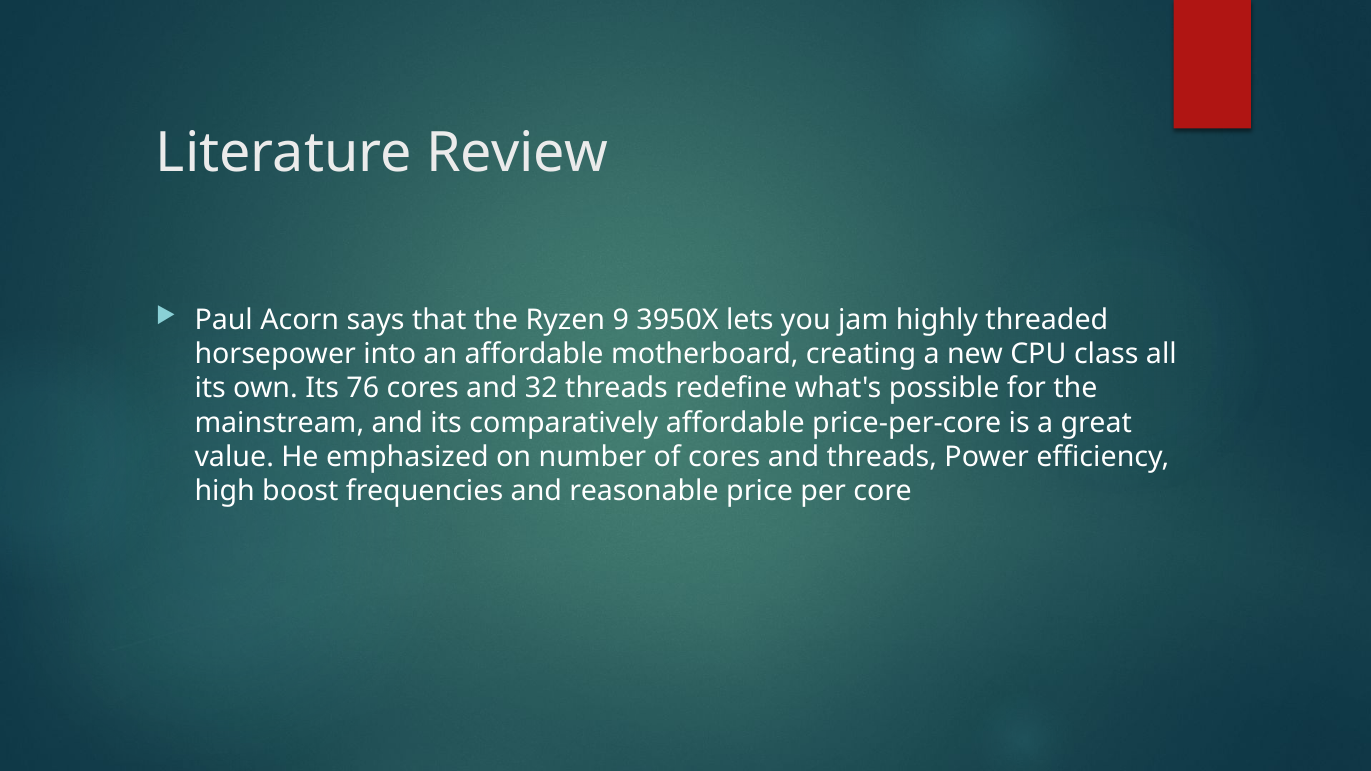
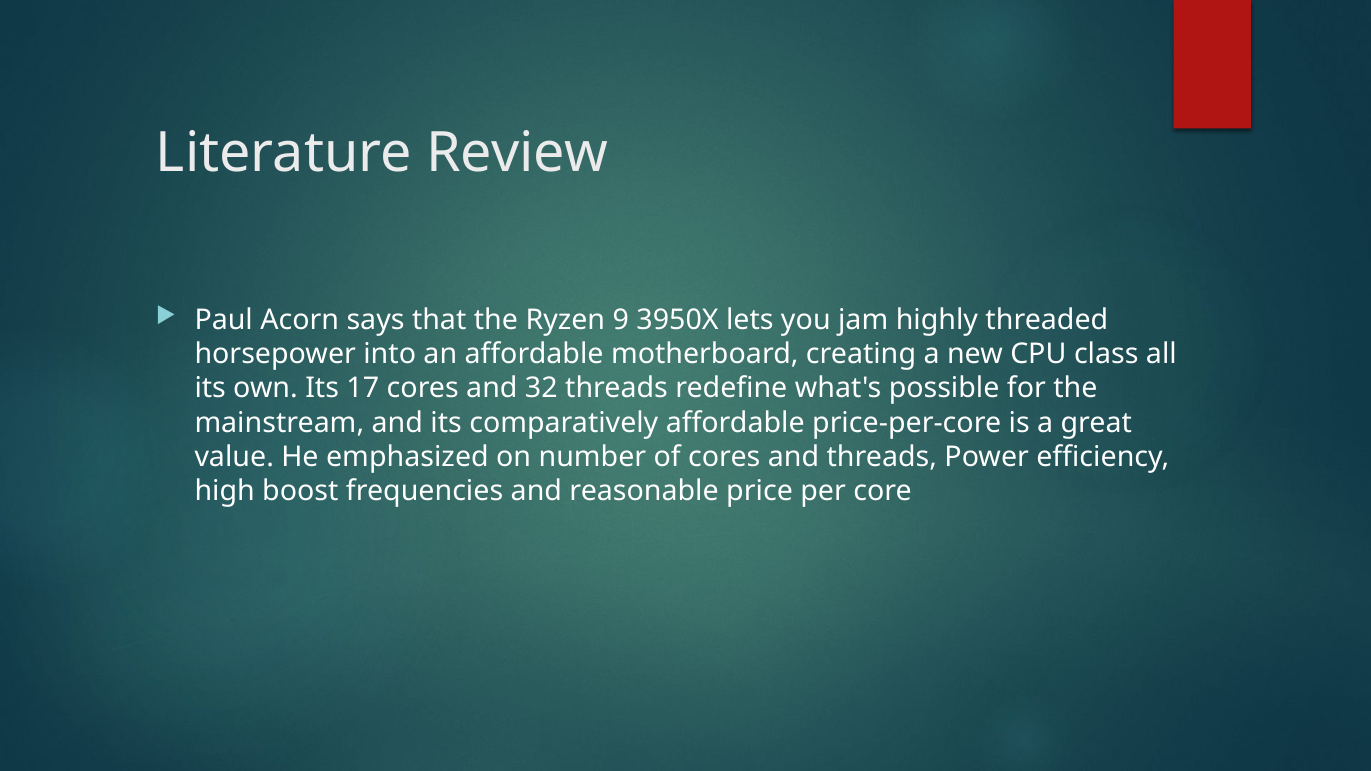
76: 76 -> 17
